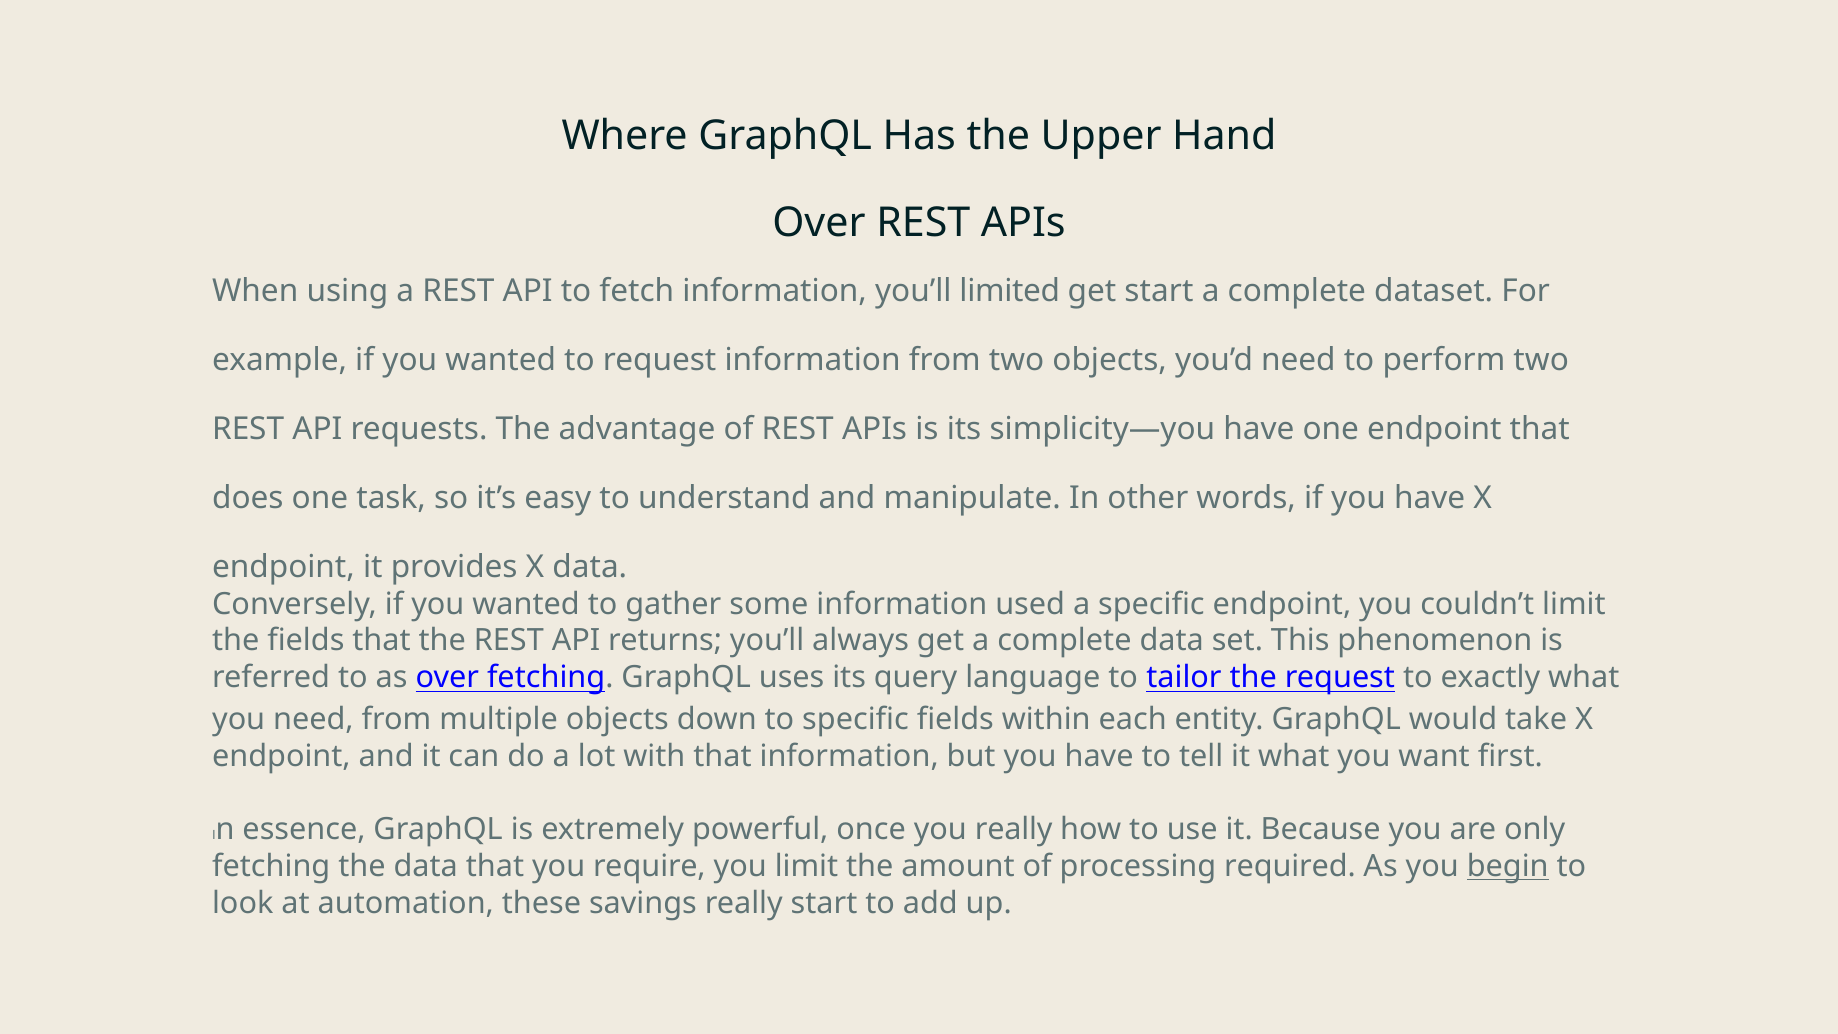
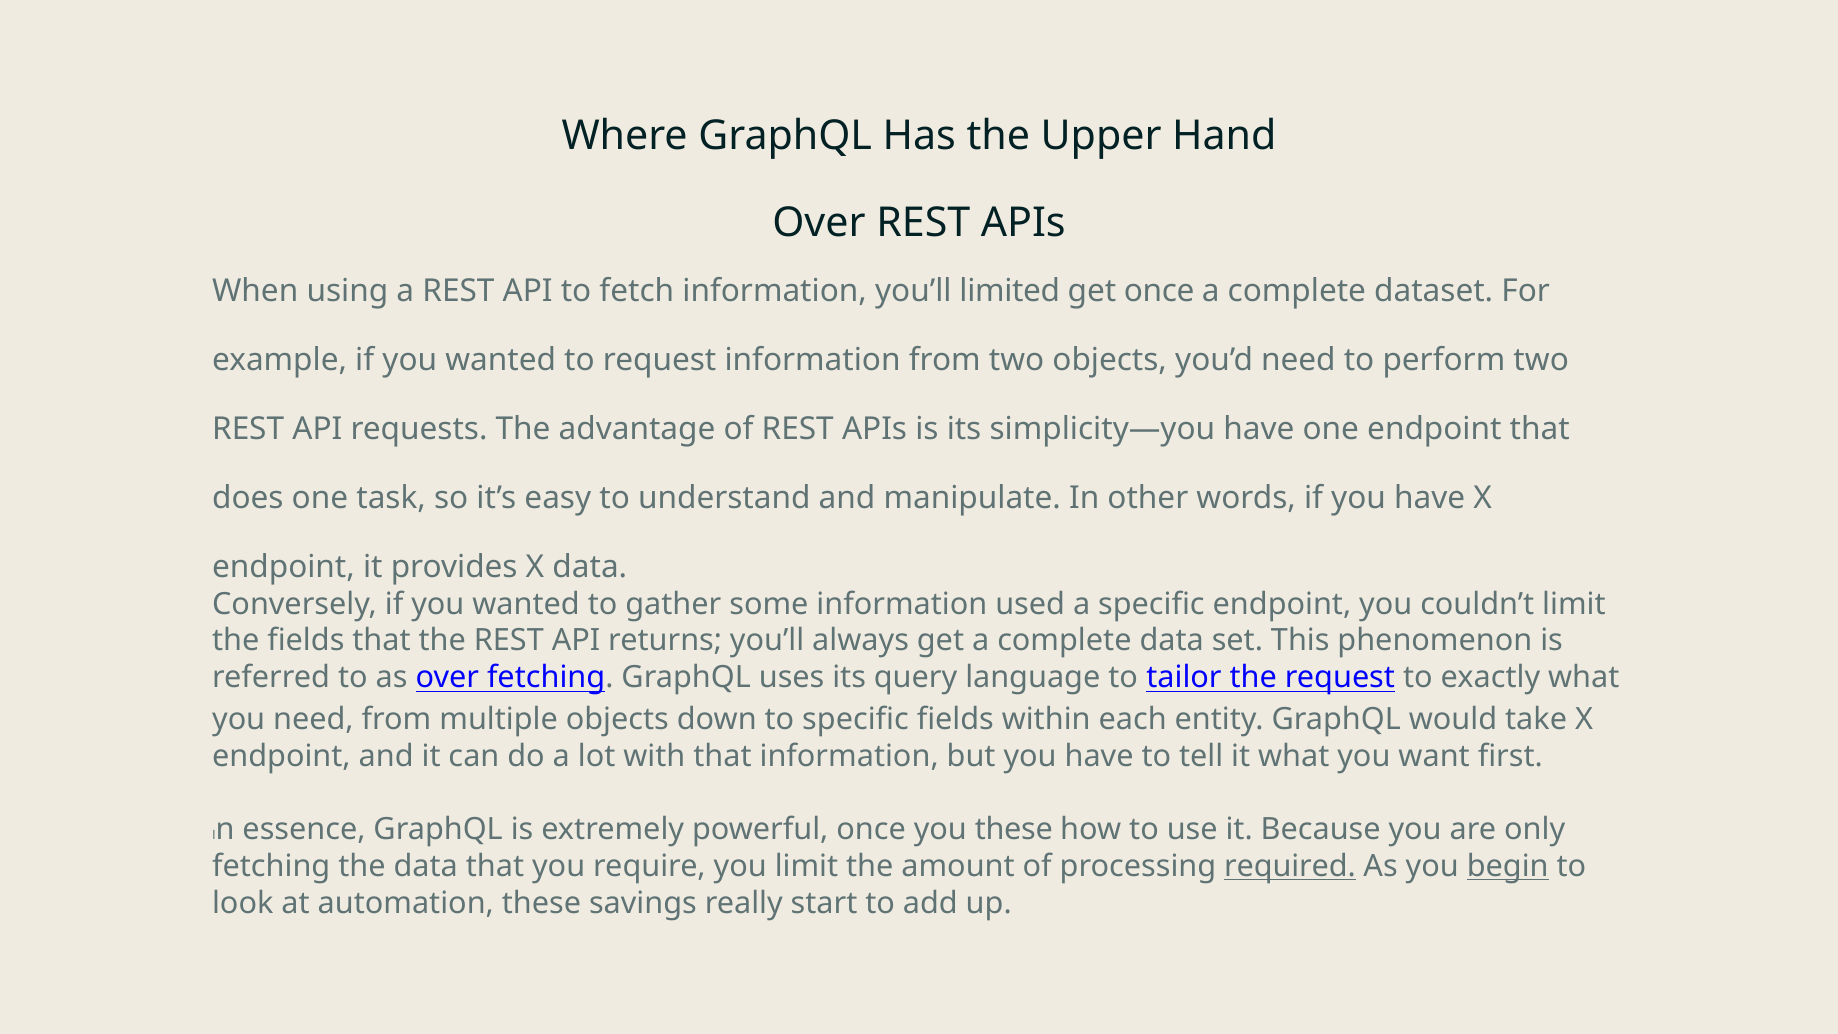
get start: start -> once
you really: really -> these
required underline: none -> present
